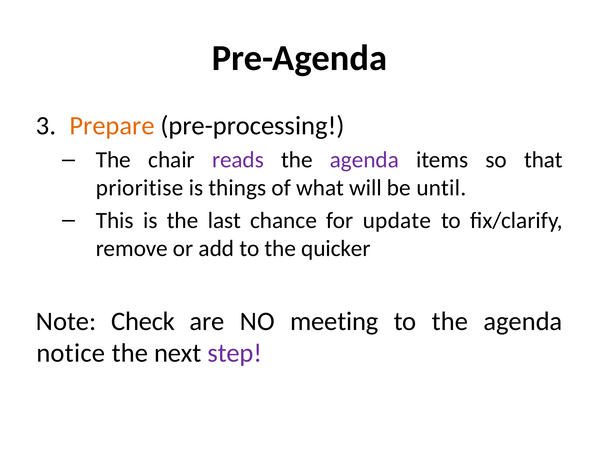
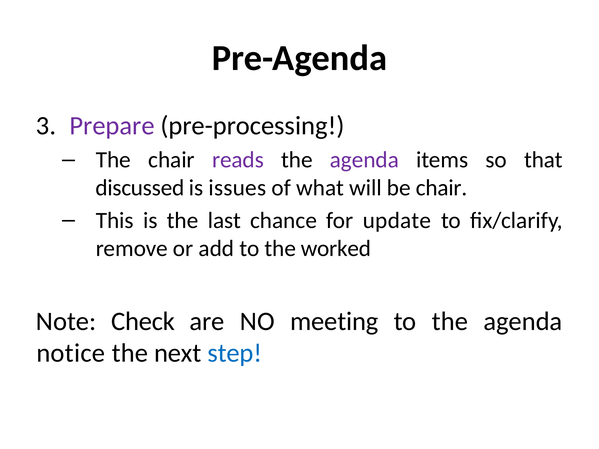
Prepare colour: orange -> purple
prioritise: prioritise -> discussed
things: things -> issues
be until: until -> chair
quicker: quicker -> worked
step colour: purple -> blue
